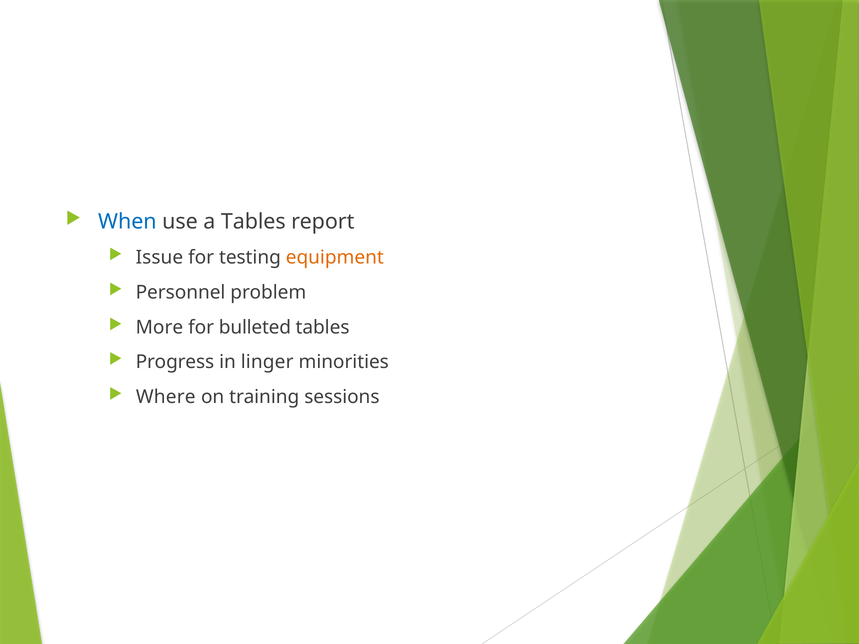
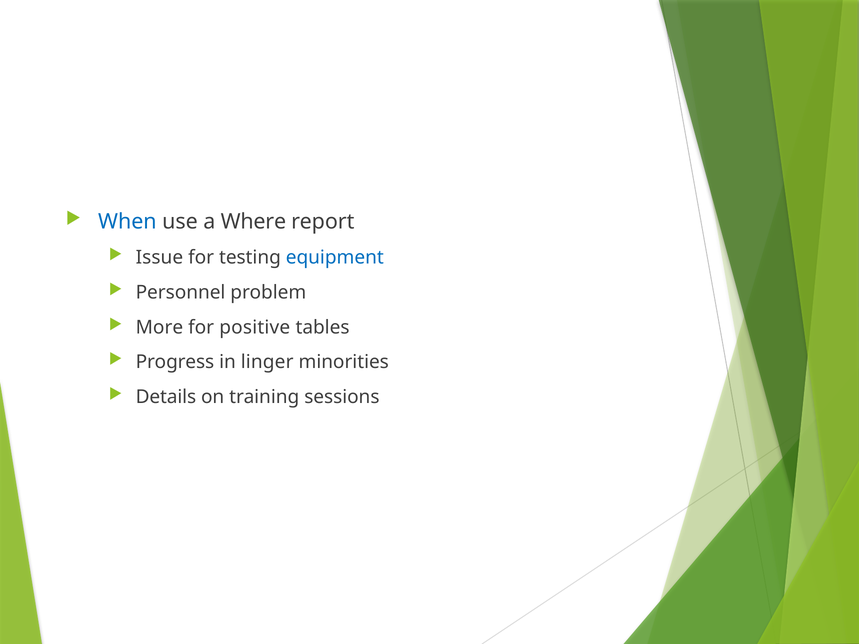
a Tables: Tables -> Where
equipment colour: orange -> blue
bulleted: bulleted -> positive
Where: Where -> Details
